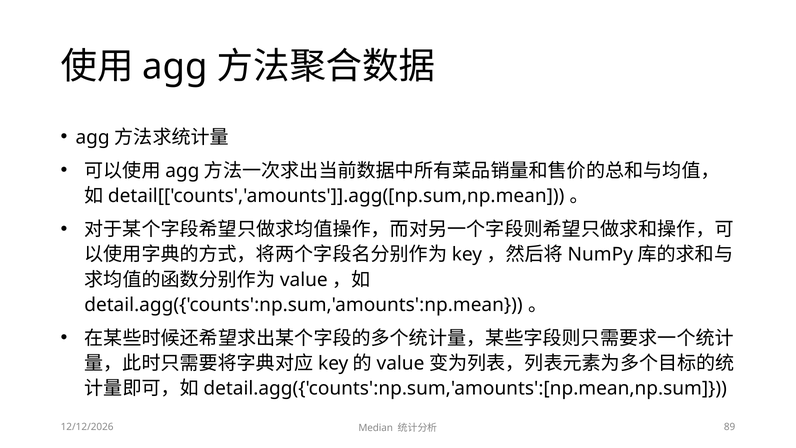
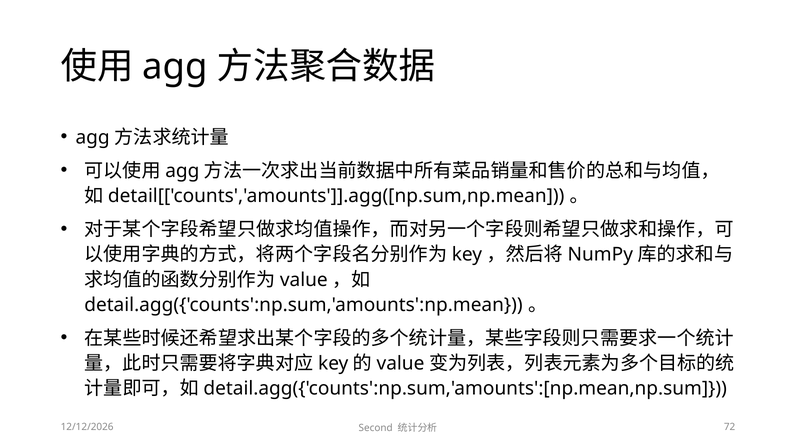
89: 89 -> 72
Median: Median -> Second
